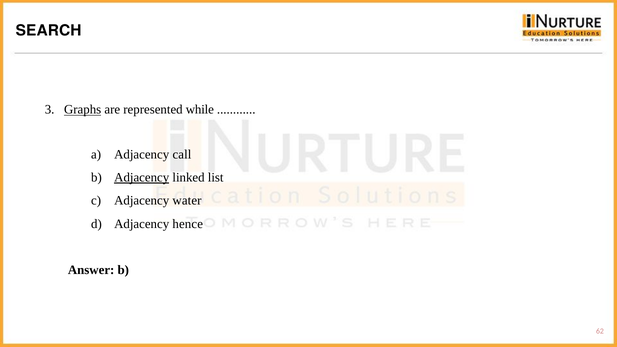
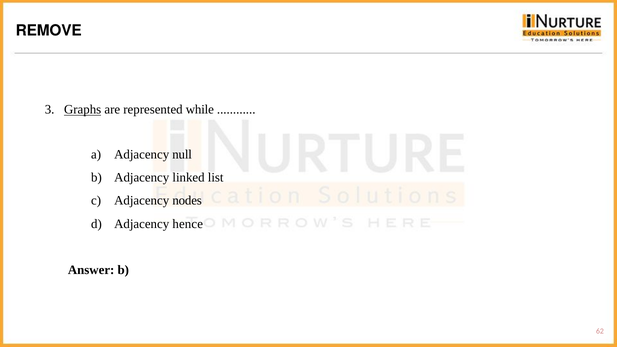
SEARCH: SEARCH -> REMOVE
call: call -> null
Adjacency at (142, 178) underline: present -> none
water: water -> nodes
